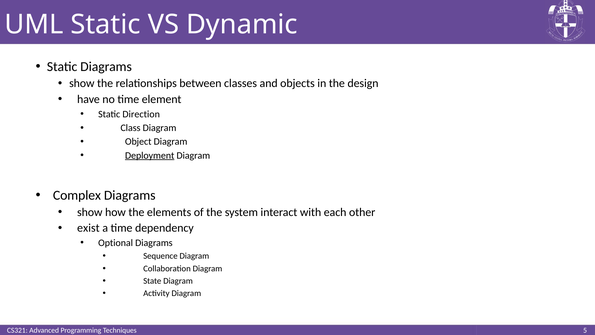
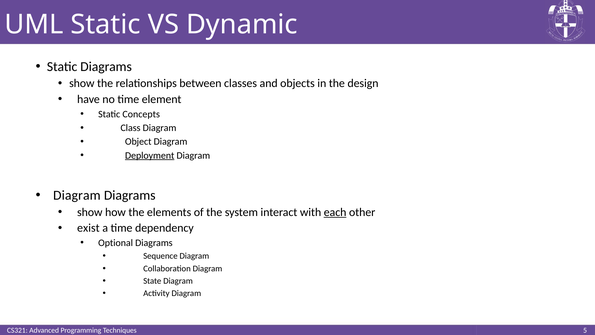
Direction: Direction -> Concepts
Complex at (77, 195): Complex -> Diagram
each underline: none -> present
